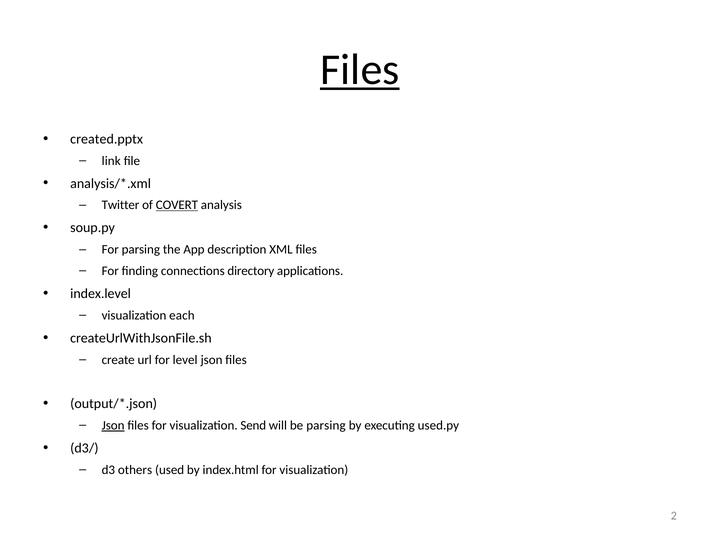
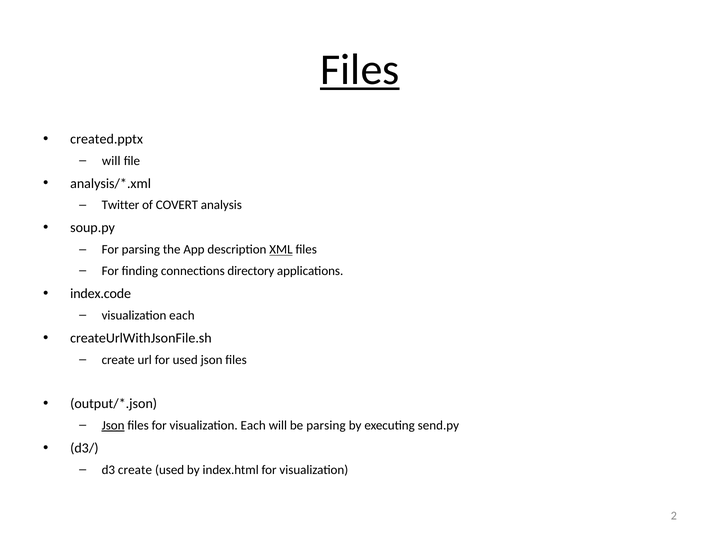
link at (111, 161): link -> will
COVERT underline: present -> none
XML underline: none -> present
index.level: index.level -> index.code
for level: level -> used
for visualization Send: Send -> Each
used.py: used.py -> send.py
d3 others: others -> create
